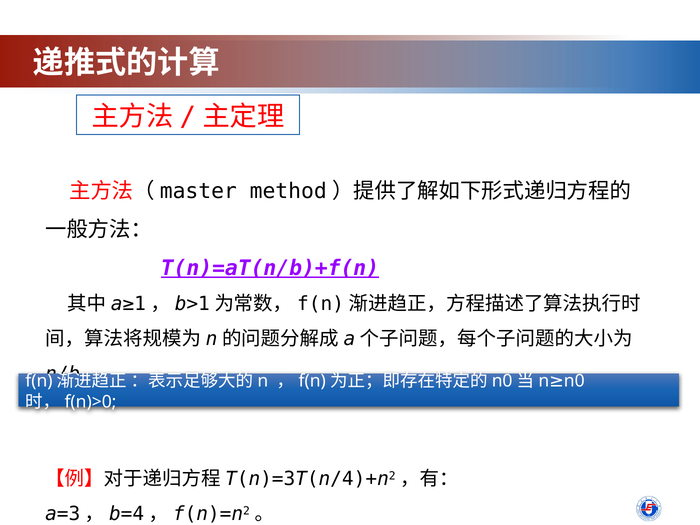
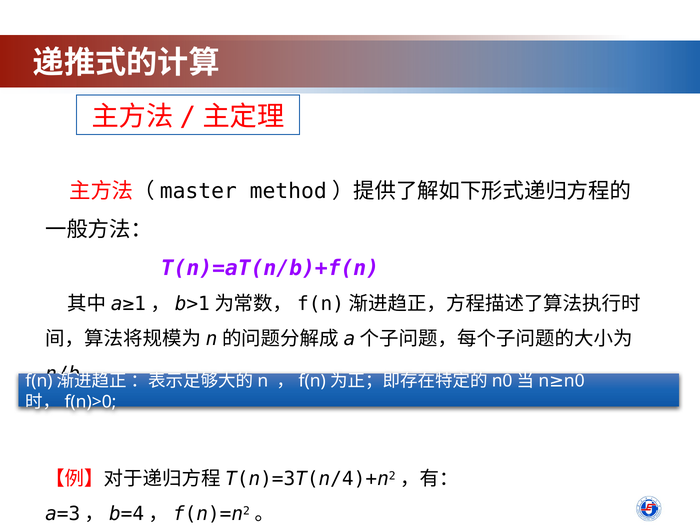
T(n)=aT(n/b)+f(n underline: present -> none
